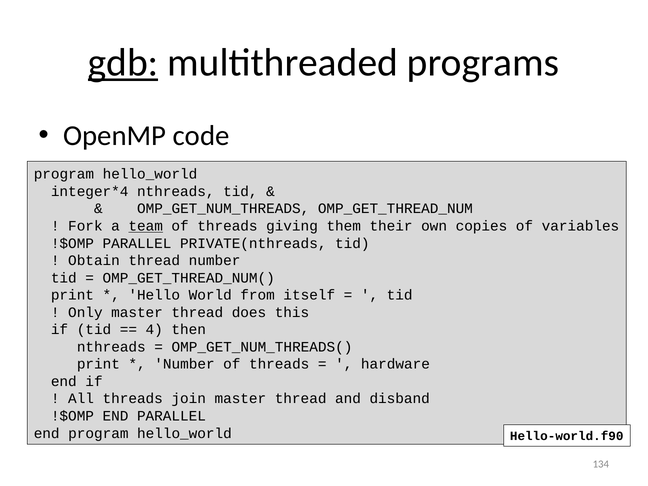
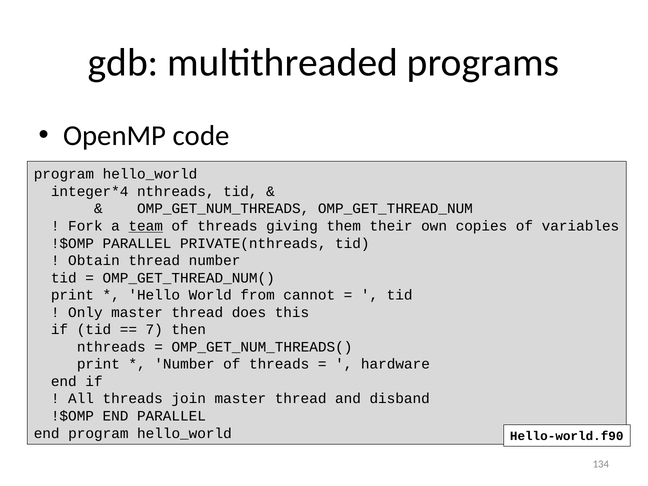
gdb underline: present -> none
itself: itself -> cannot
4: 4 -> 7
